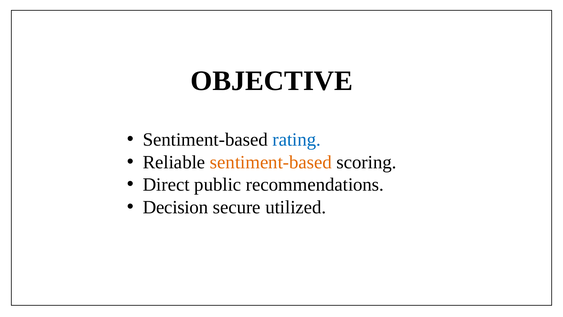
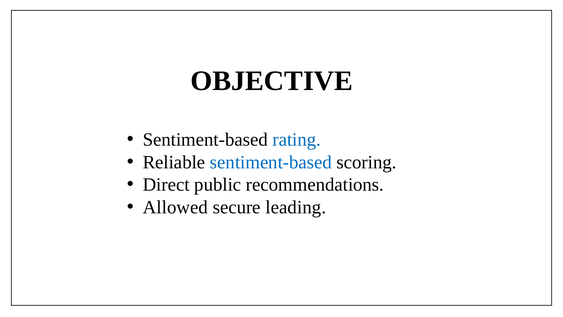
sentiment-based at (271, 162) colour: orange -> blue
Decision: Decision -> Allowed
utilized: utilized -> leading
